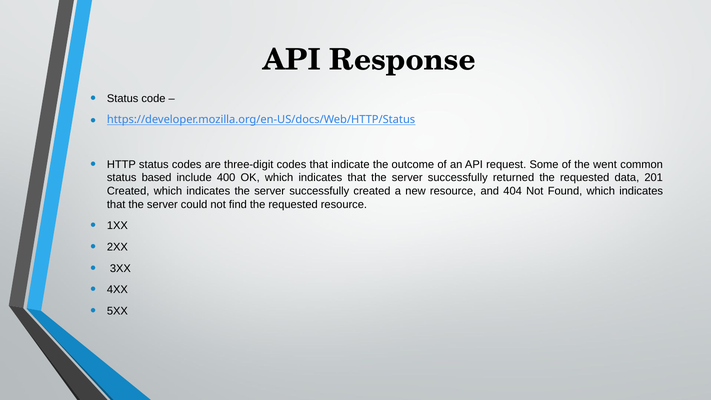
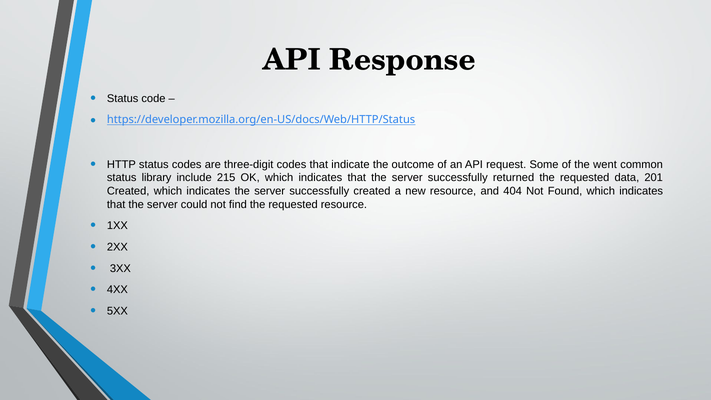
based: based -> library
400: 400 -> 215
